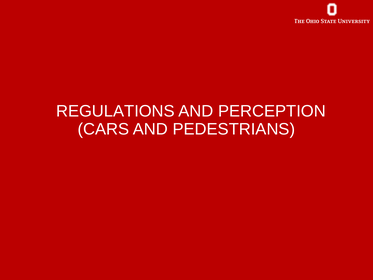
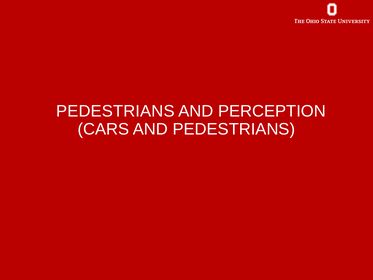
REGULATIONS at (115, 111): REGULATIONS -> PEDESTRIANS
